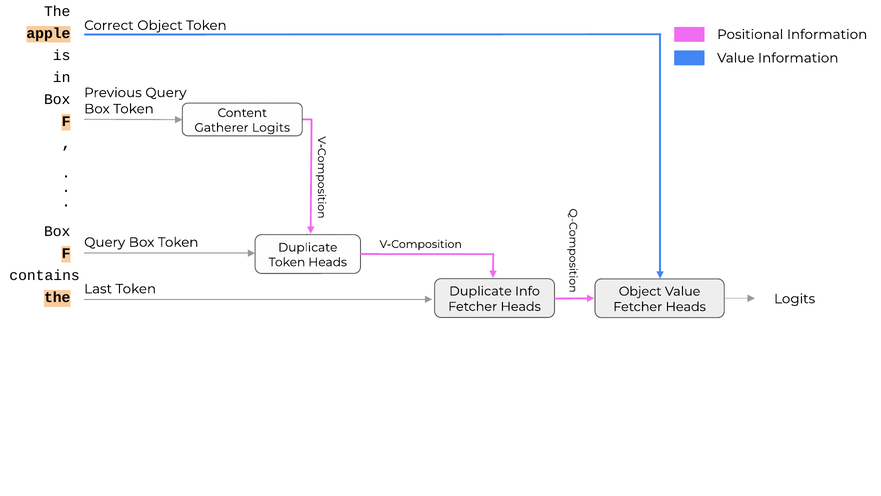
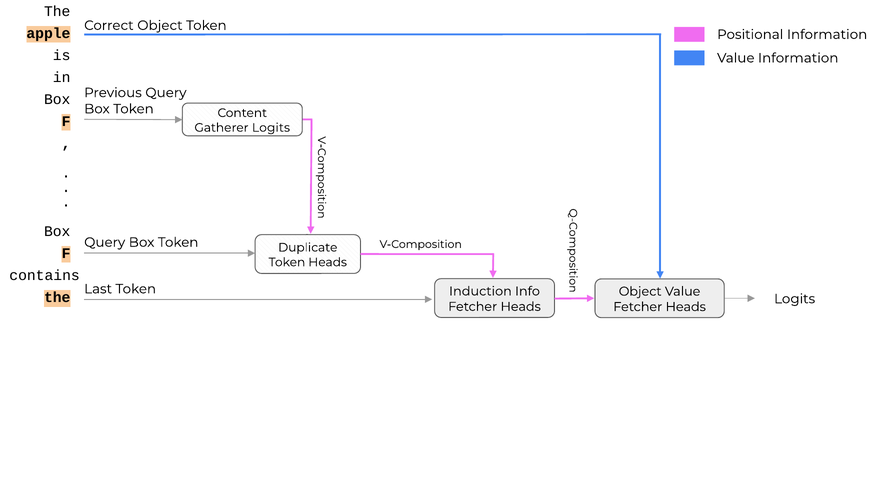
Duplicate at (480, 291): Duplicate -> Induction
